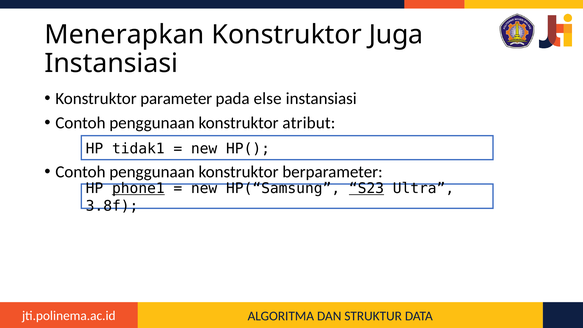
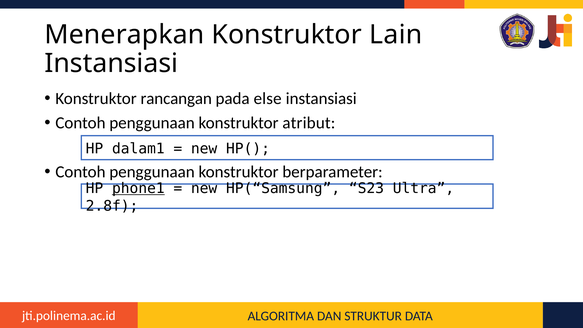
Juga: Juga -> Lain
parameter: parameter -> rancangan
tidak1: tidak1 -> dalam1
S23 underline: present -> none
3.8f: 3.8f -> 2.8f
